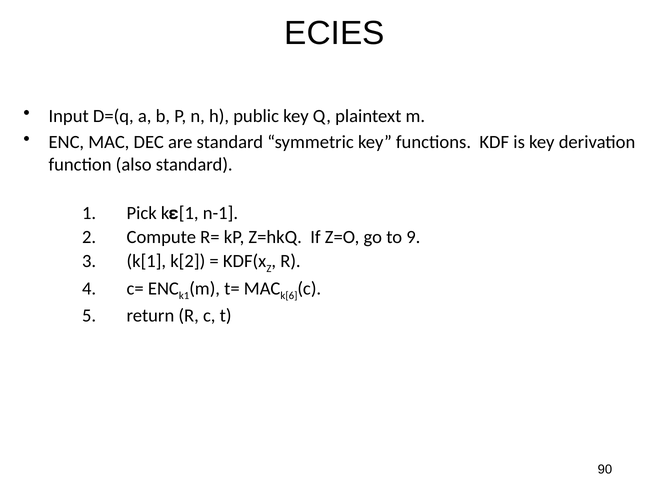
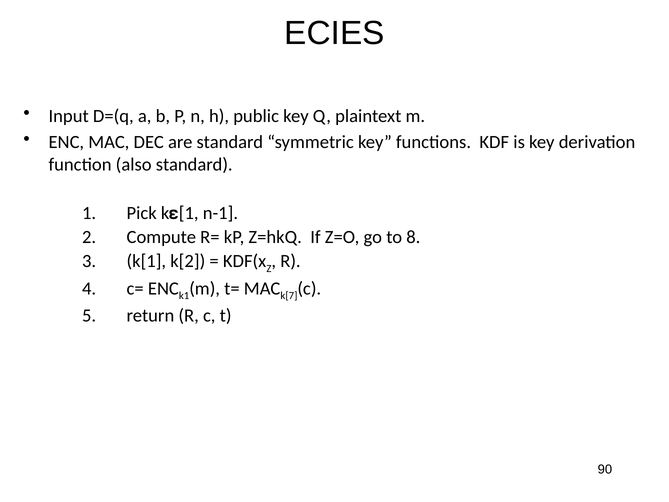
9: 9 -> 8
k[6: k[6 -> k[7
